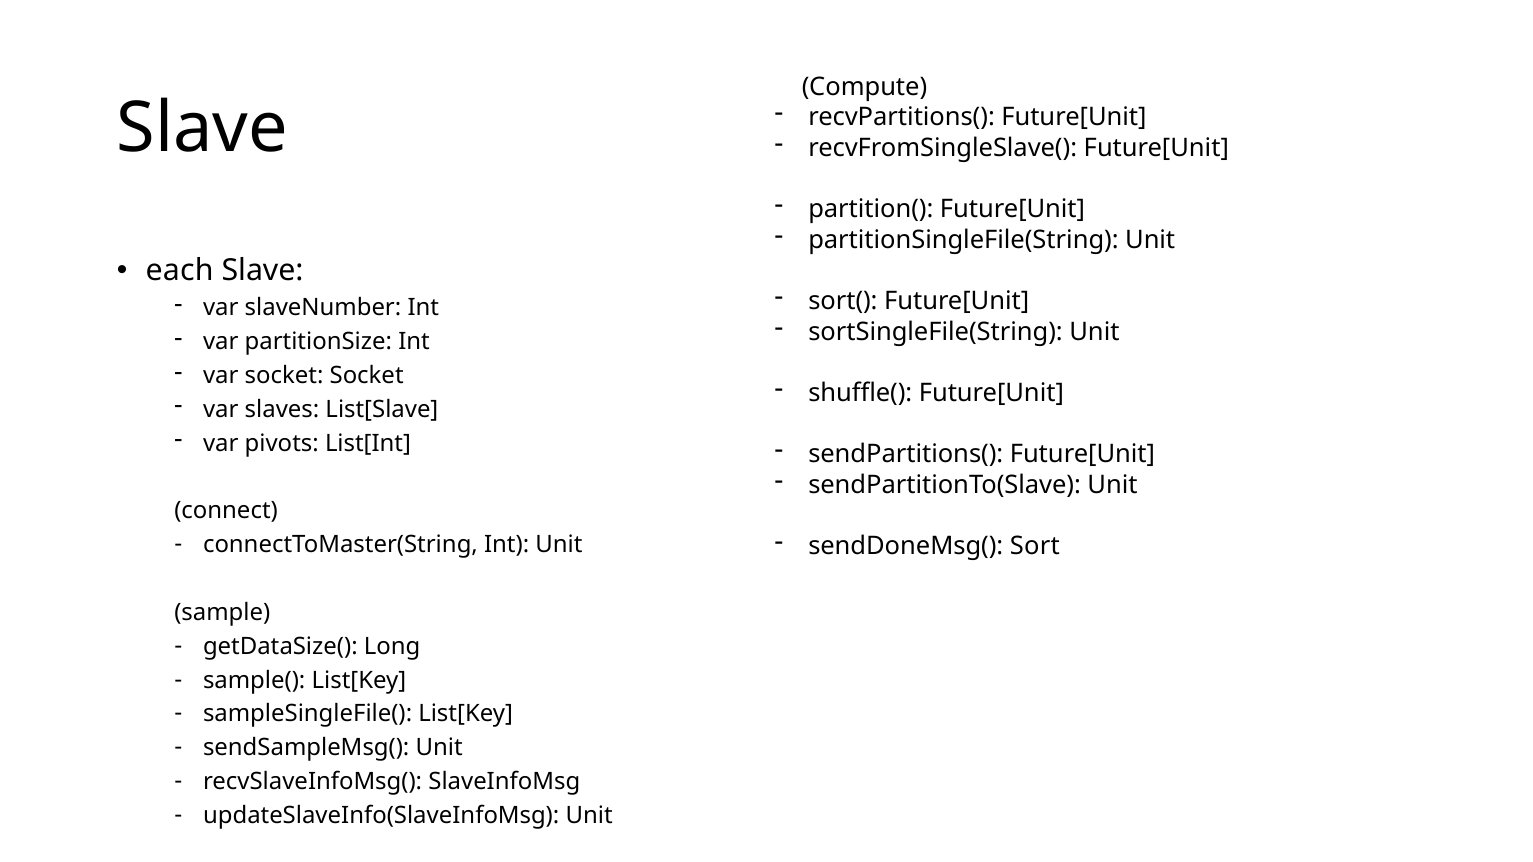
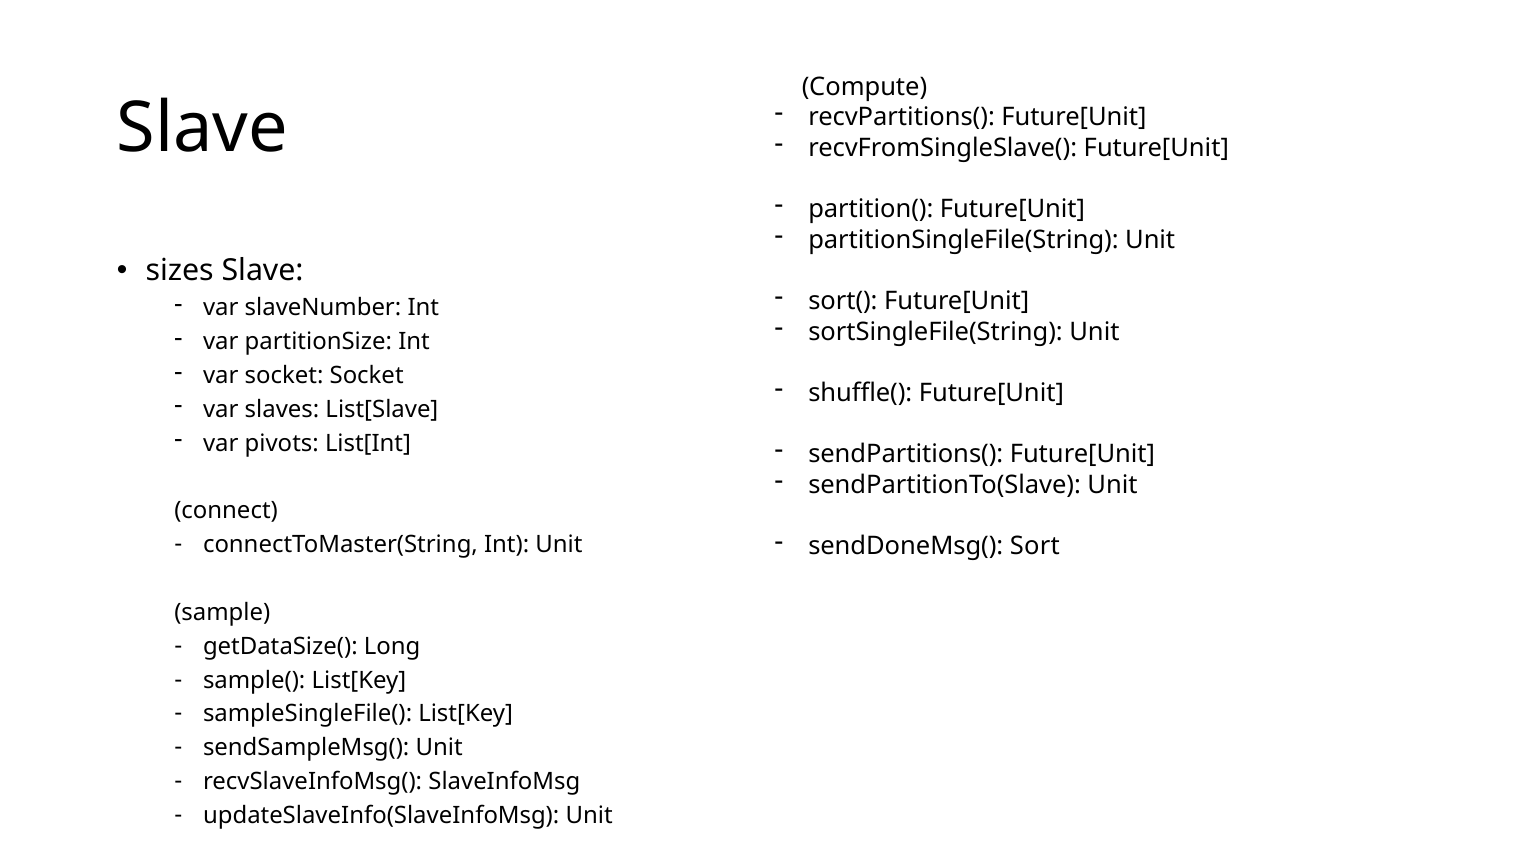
each: each -> sizes
